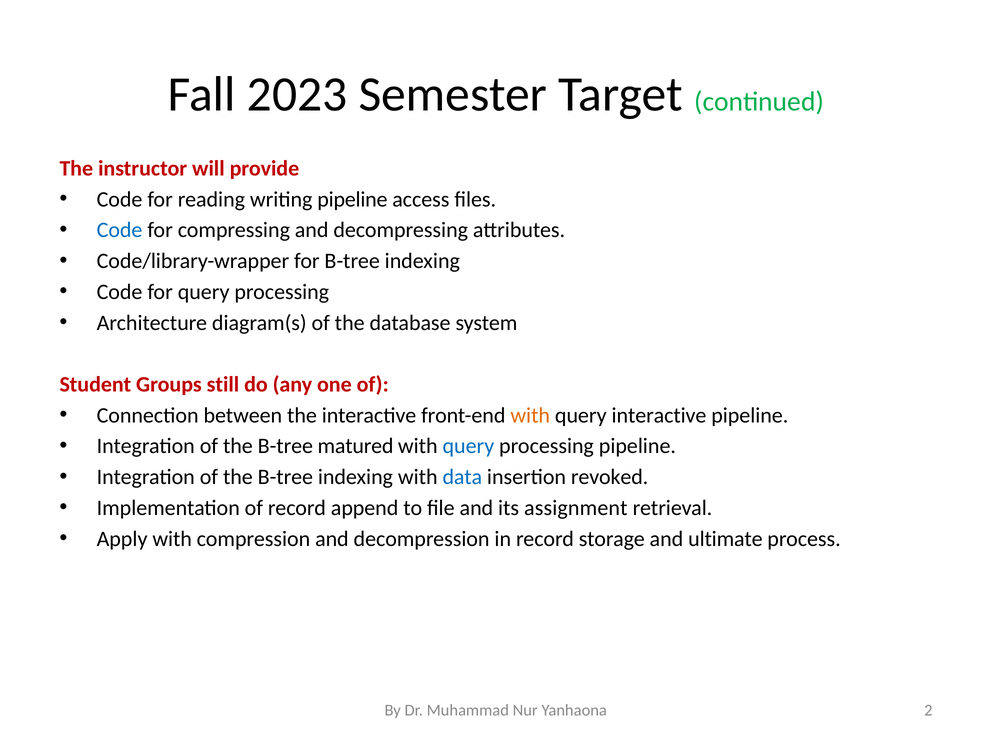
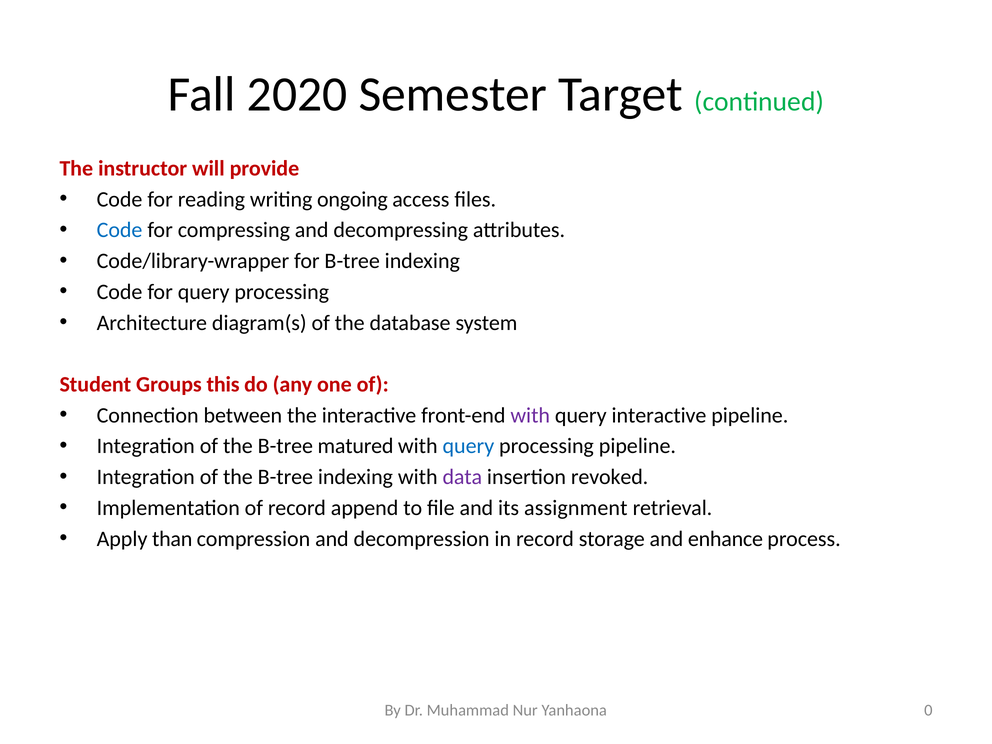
2023: 2023 -> 2020
writing pipeline: pipeline -> ongoing
still: still -> this
with at (530, 415) colour: orange -> purple
data colour: blue -> purple
Apply with: with -> than
ultimate: ultimate -> enhance
2: 2 -> 0
